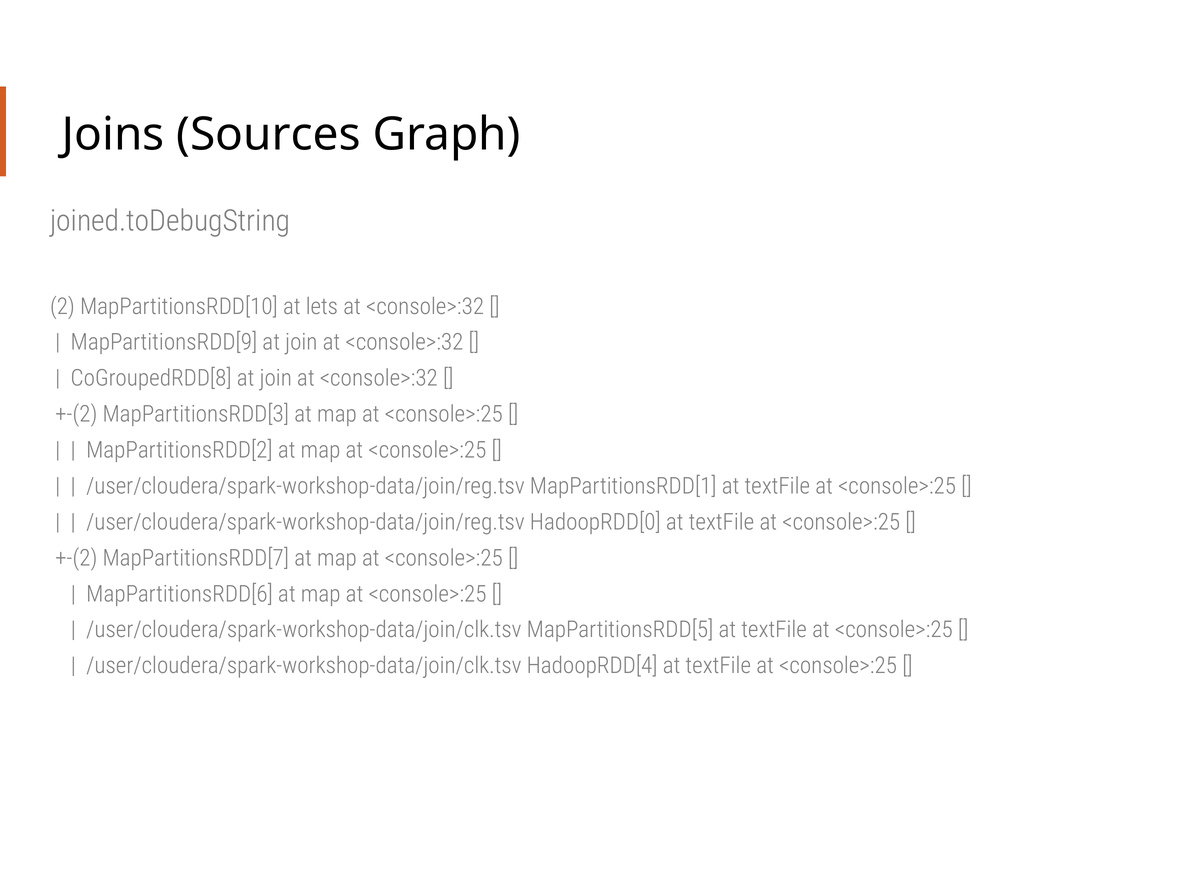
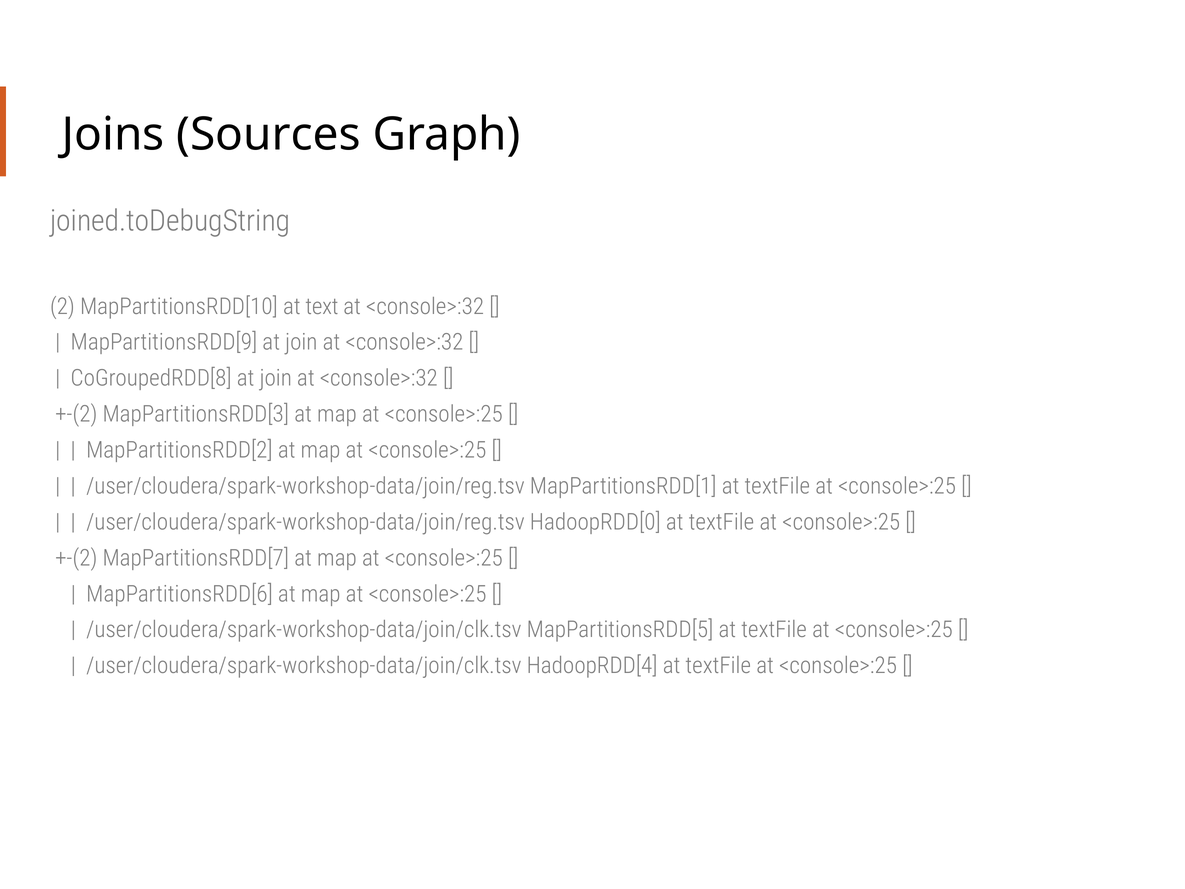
lets: lets -> text
